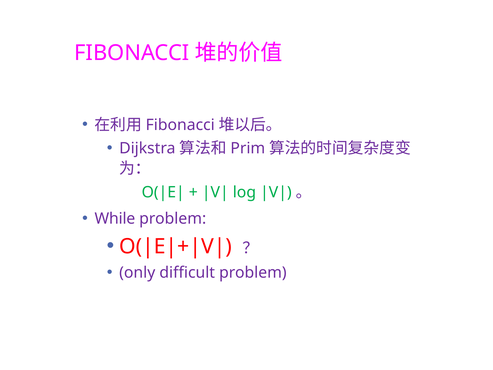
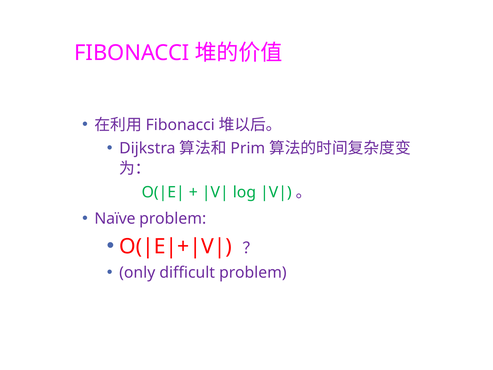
While: While -> Naïve
